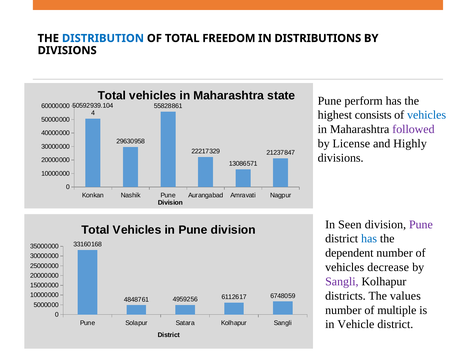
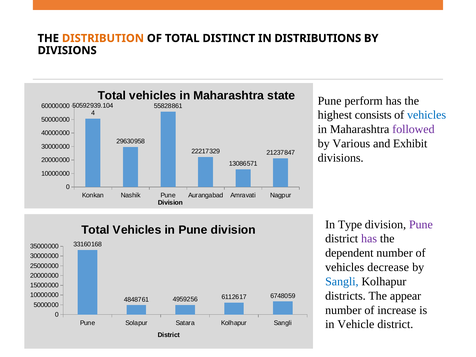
DISTRIBUTION colour: blue -> orange
FREEDOM: FREEDOM -> DISTINCT
License: License -> Various
Highly: Highly -> Exhibit
Seen: Seen -> Type
has at (369, 239) colour: blue -> purple
Sangli at (342, 282) colour: purple -> blue
values: values -> appear
multiple: multiple -> increase
